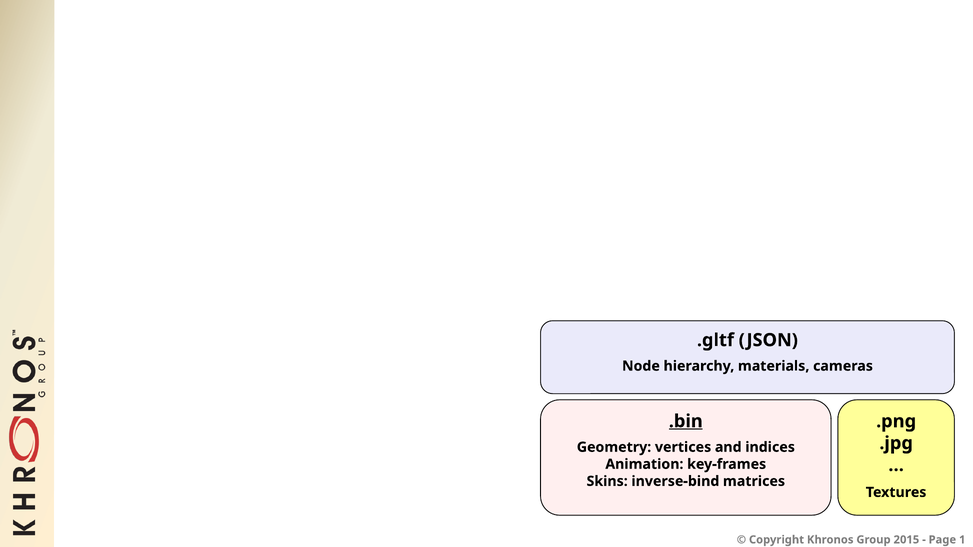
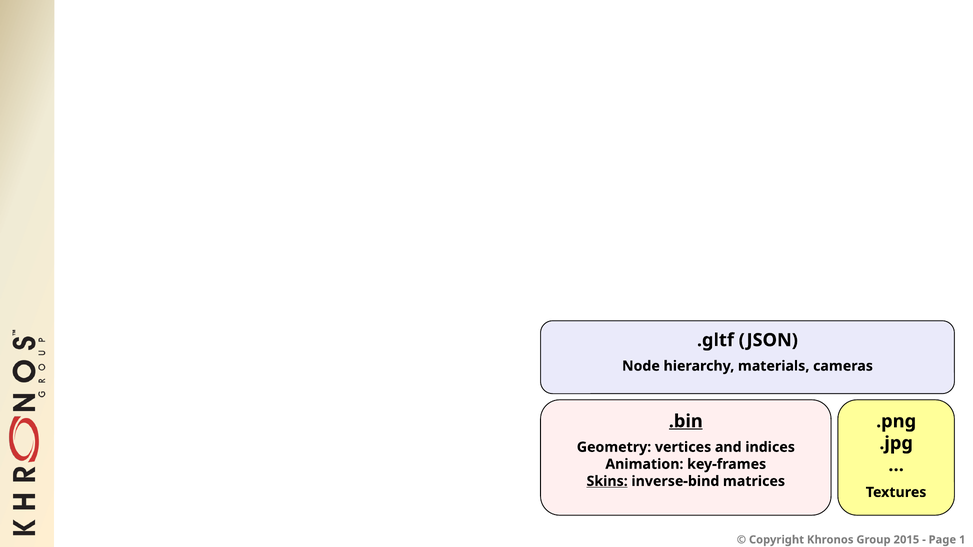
Skins underline: none -> present
